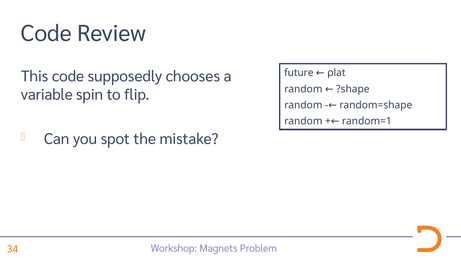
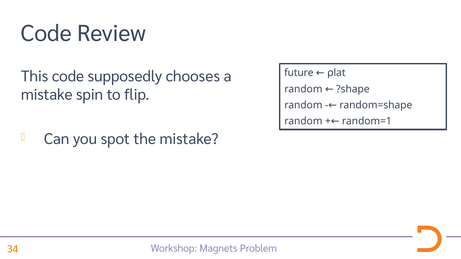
variable at (47, 95): variable -> mistake
